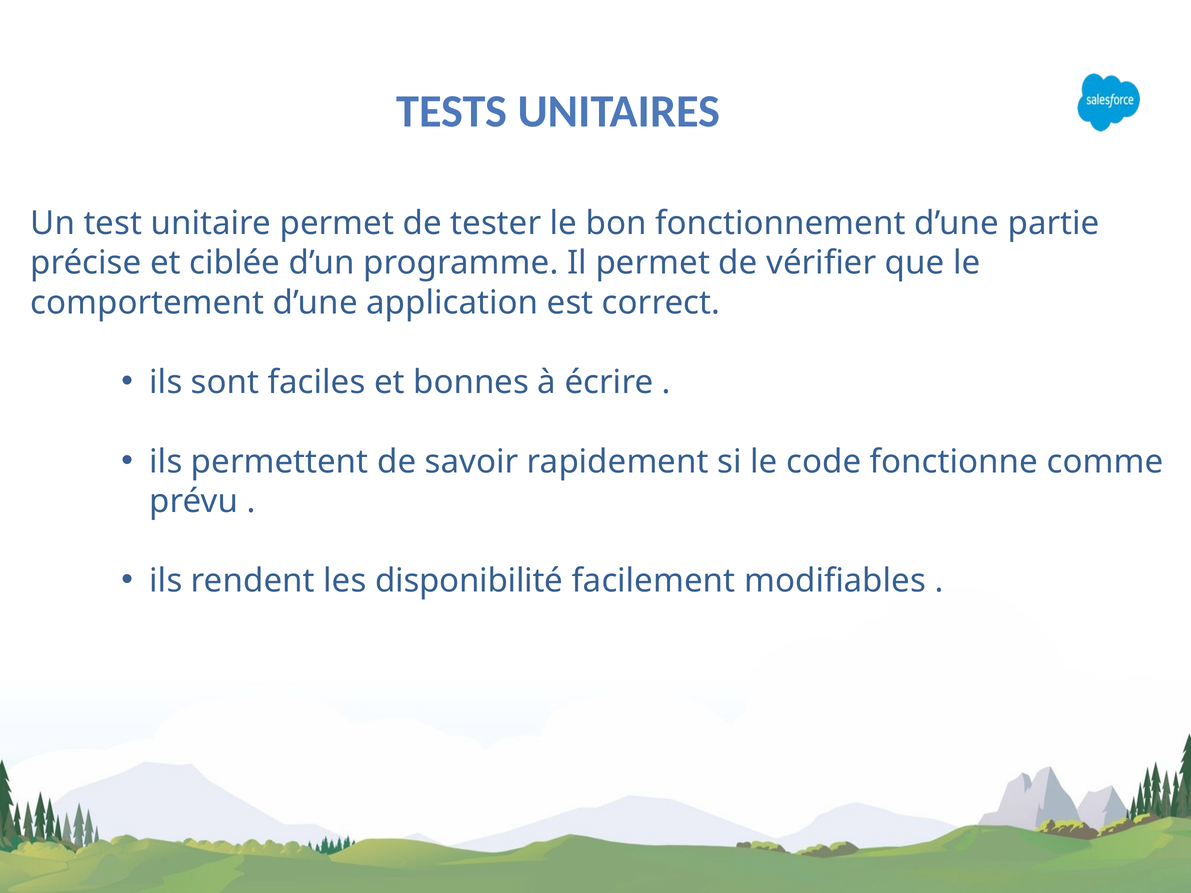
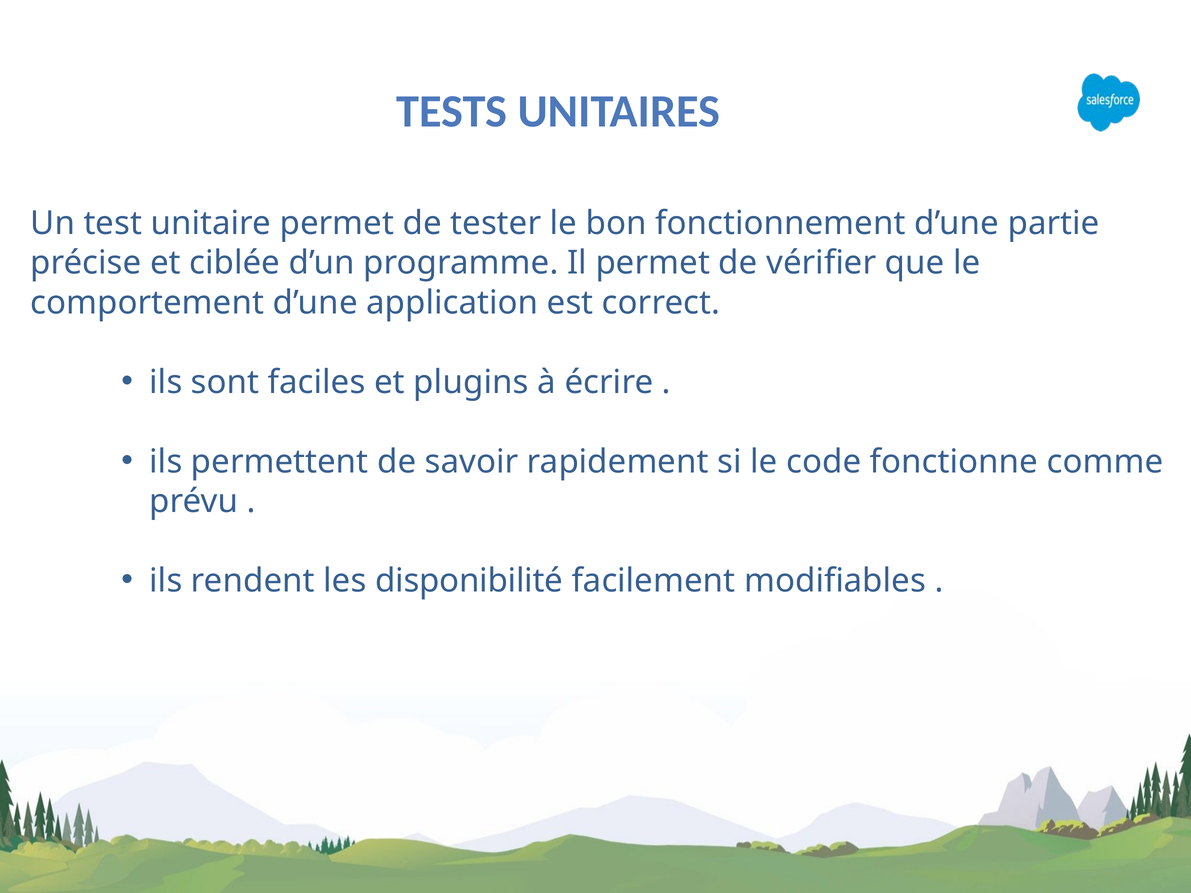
bonnes: bonnes -> plugins
